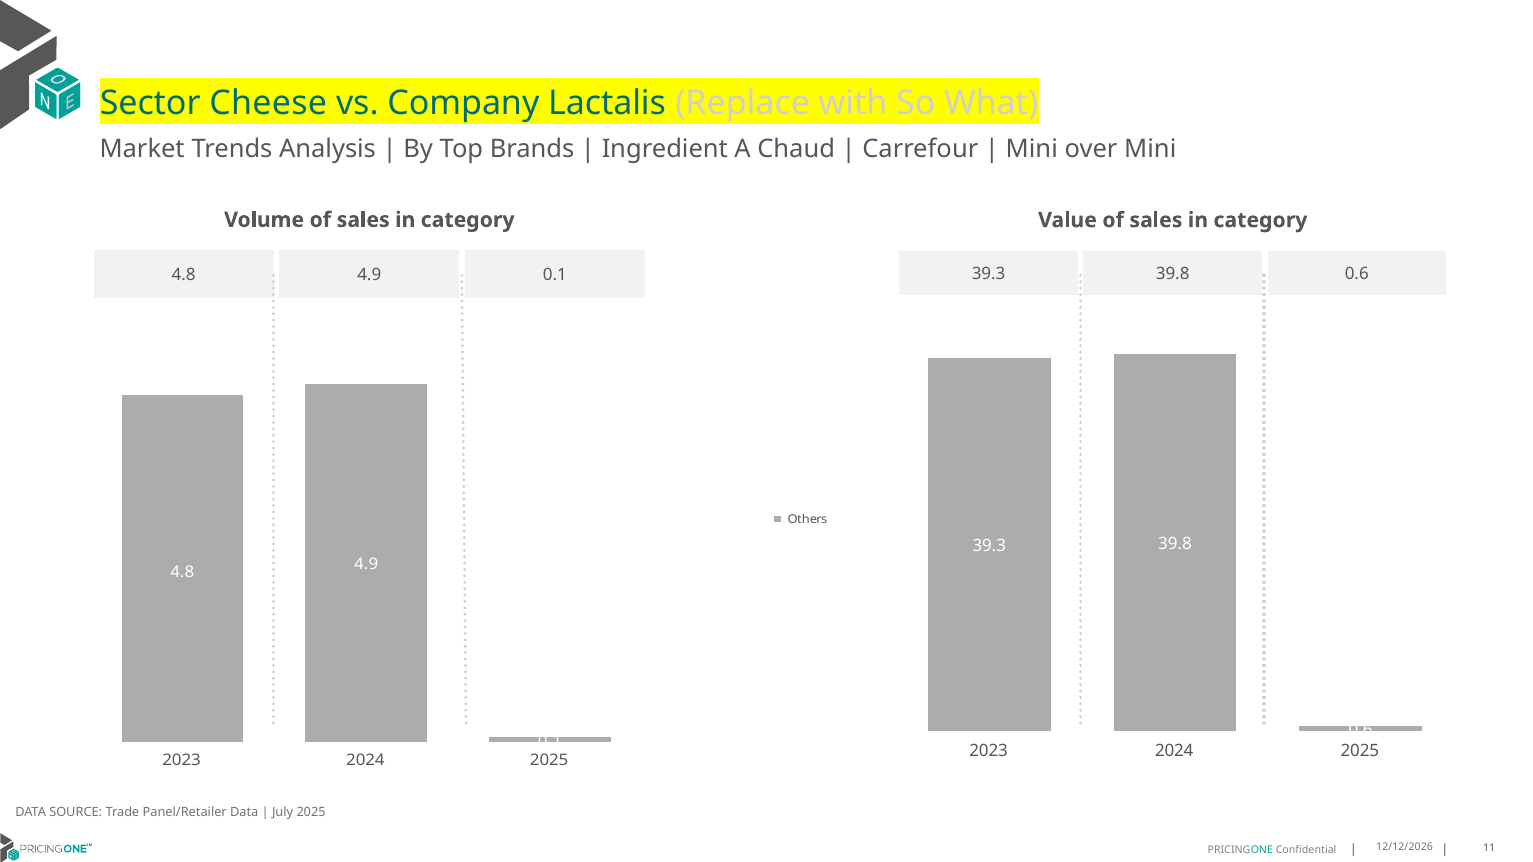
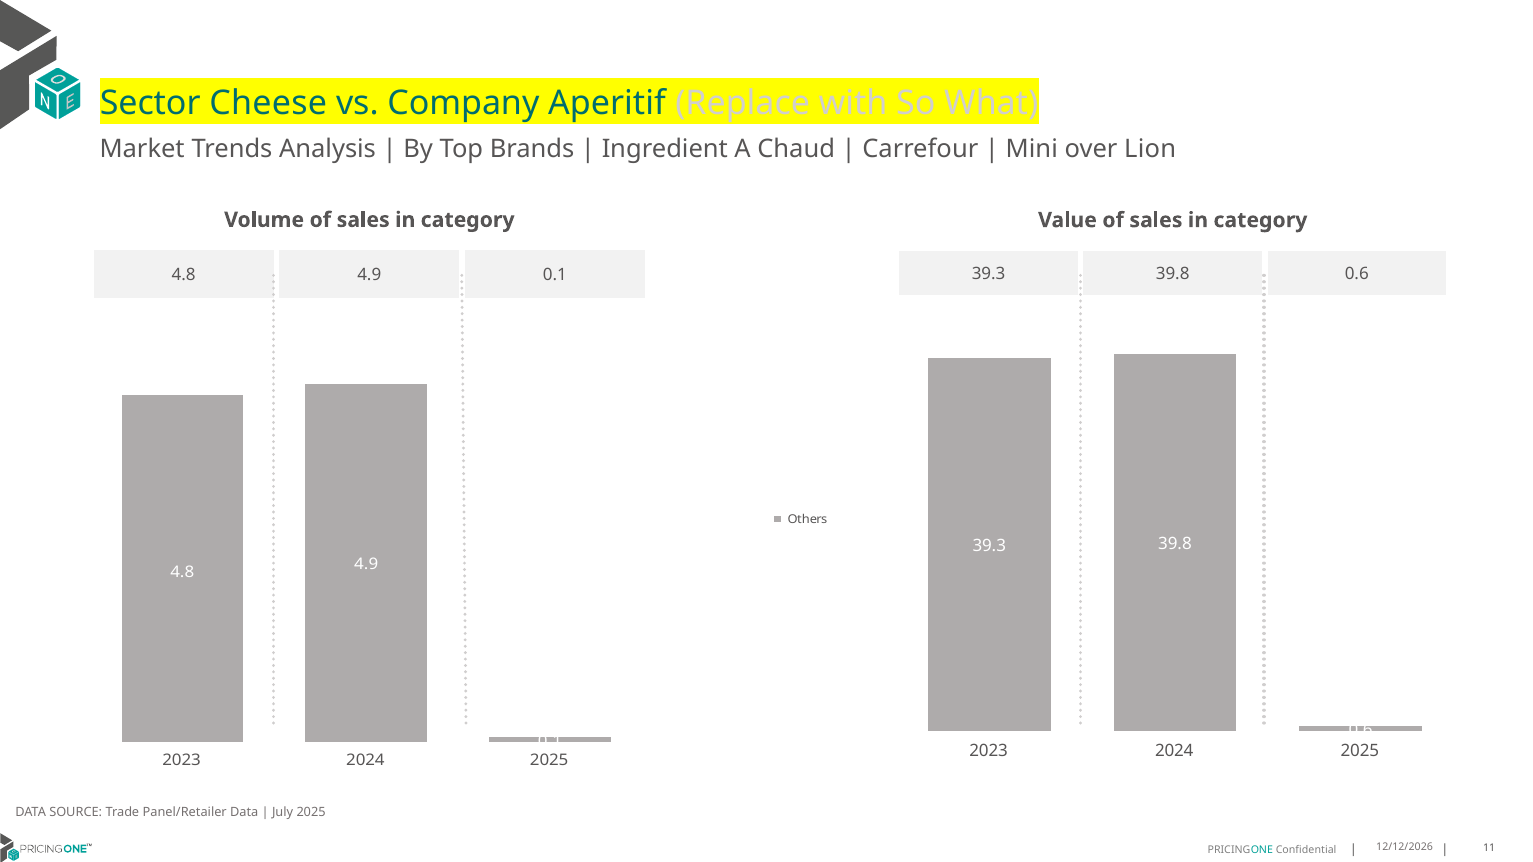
Lactalis: Lactalis -> Aperitif
over Mini: Mini -> Lion
